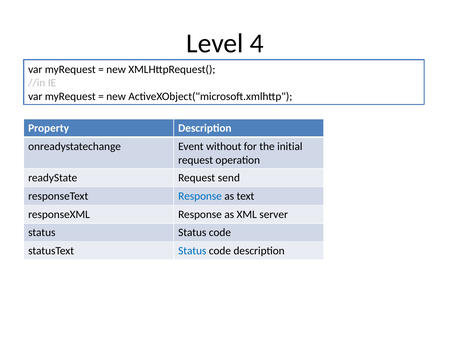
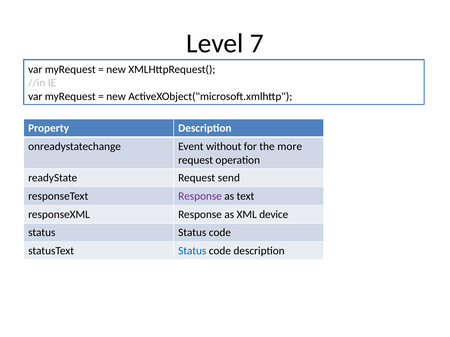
4: 4 -> 7
initial: initial -> more
Response at (200, 196) colour: blue -> purple
server: server -> device
